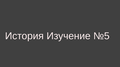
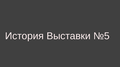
Изучение: Изучение -> Выставки
